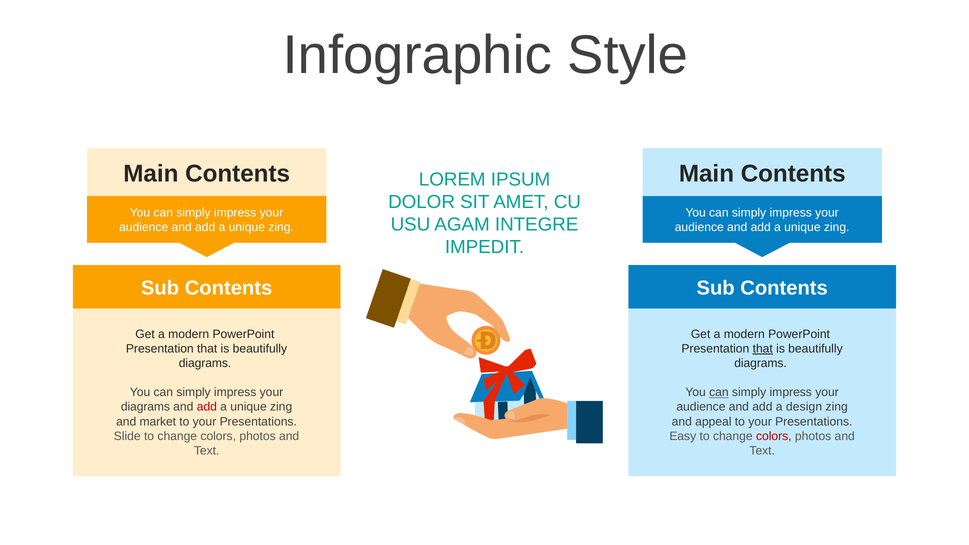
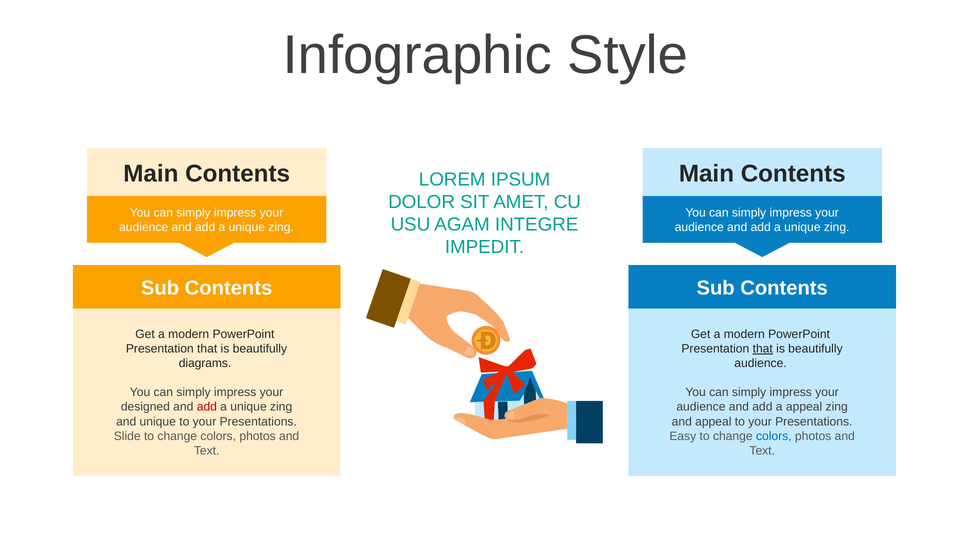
diagrams at (761, 363): diagrams -> audience
can at (719, 392) underline: present -> none
diagrams at (145, 407): diagrams -> designed
a design: design -> appeal
and market: market -> unique
colors at (774, 436) colour: red -> blue
